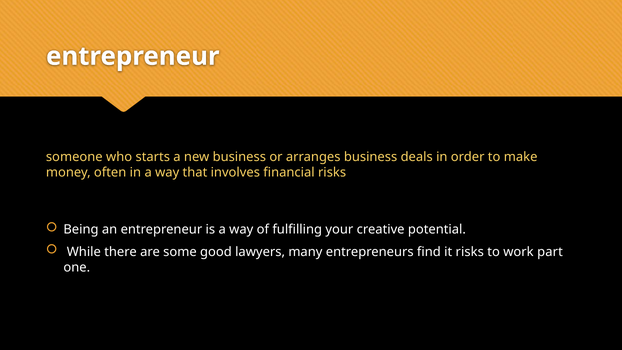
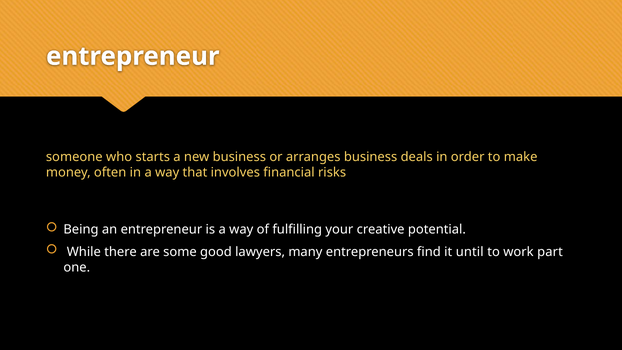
it risks: risks -> until
